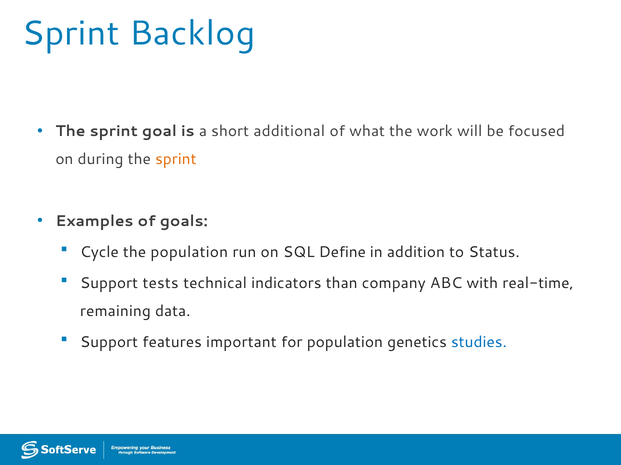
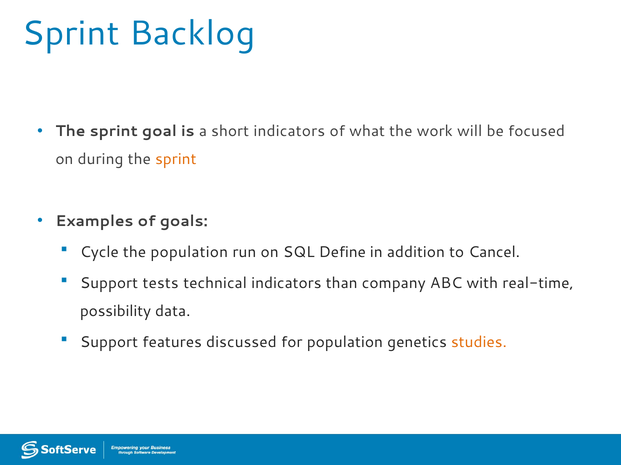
short additional: additional -> indicators
Status: Status -> Cancel
remaining: remaining -> possibility
important: important -> discussed
studies colour: blue -> orange
